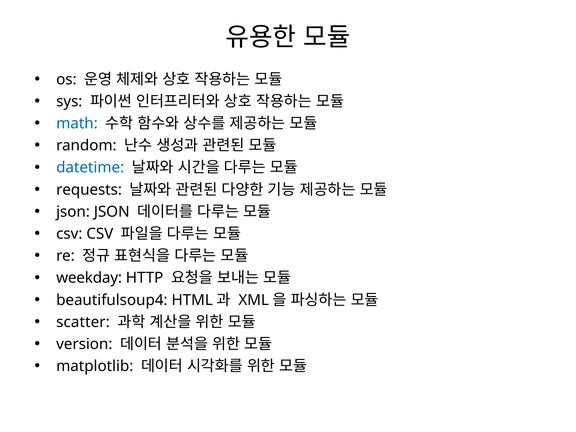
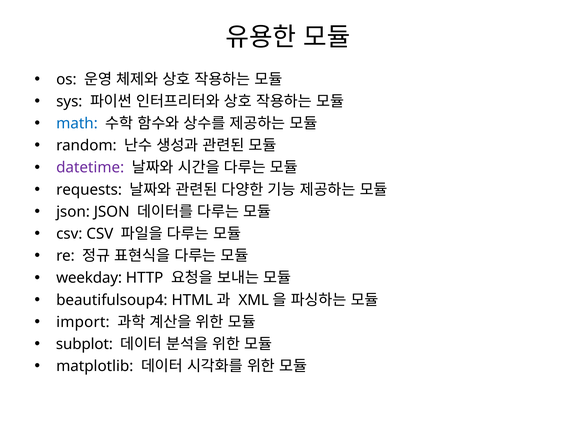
datetime colour: blue -> purple
scatter: scatter -> import
version: version -> subplot
